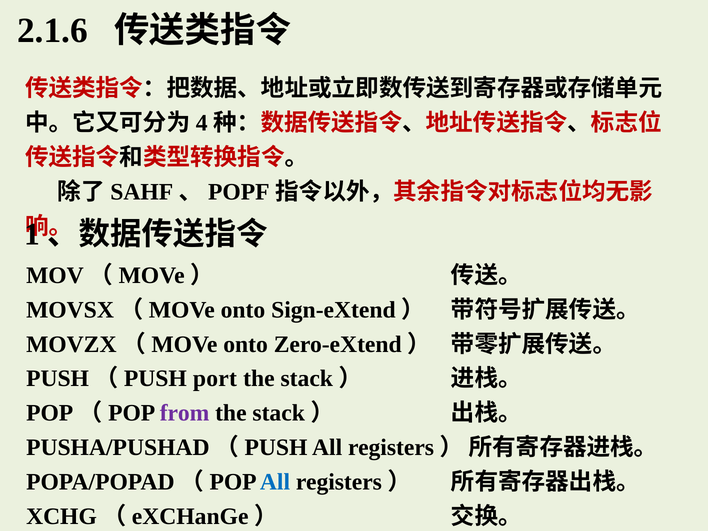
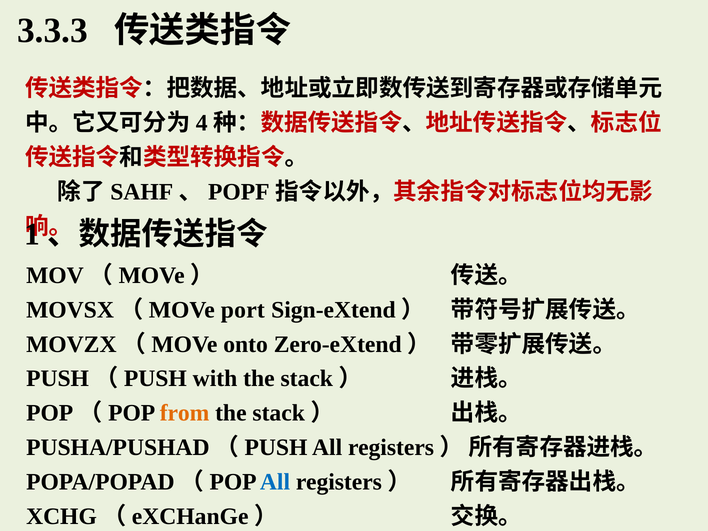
2.1.6: 2.1.6 -> 3.3.3
MOVSX（MOVe onto: onto -> port
port: port -> with
from colour: purple -> orange
